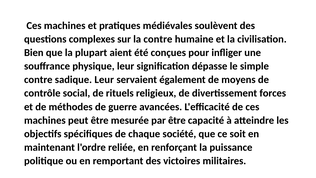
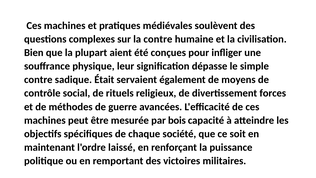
sadique Leur: Leur -> Était
par être: être -> bois
reliée: reliée -> laissé
